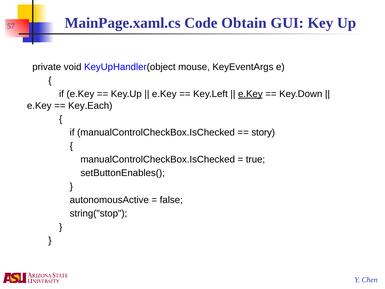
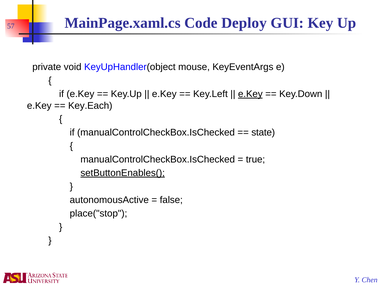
Obtain: Obtain -> Deploy
story: story -> state
setButtonEnables( underline: none -> present
string("stop: string("stop -> place("stop
